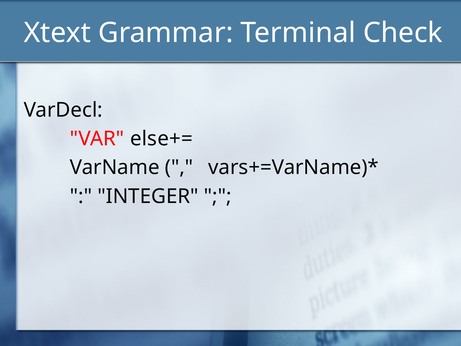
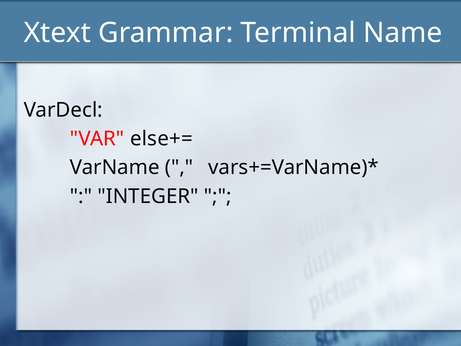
Check: Check -> Name
